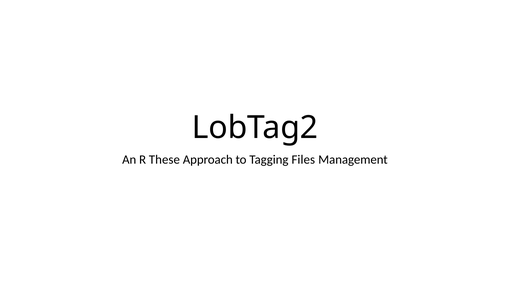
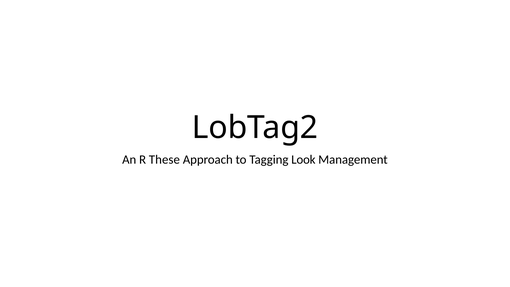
Files: Files -> Look
